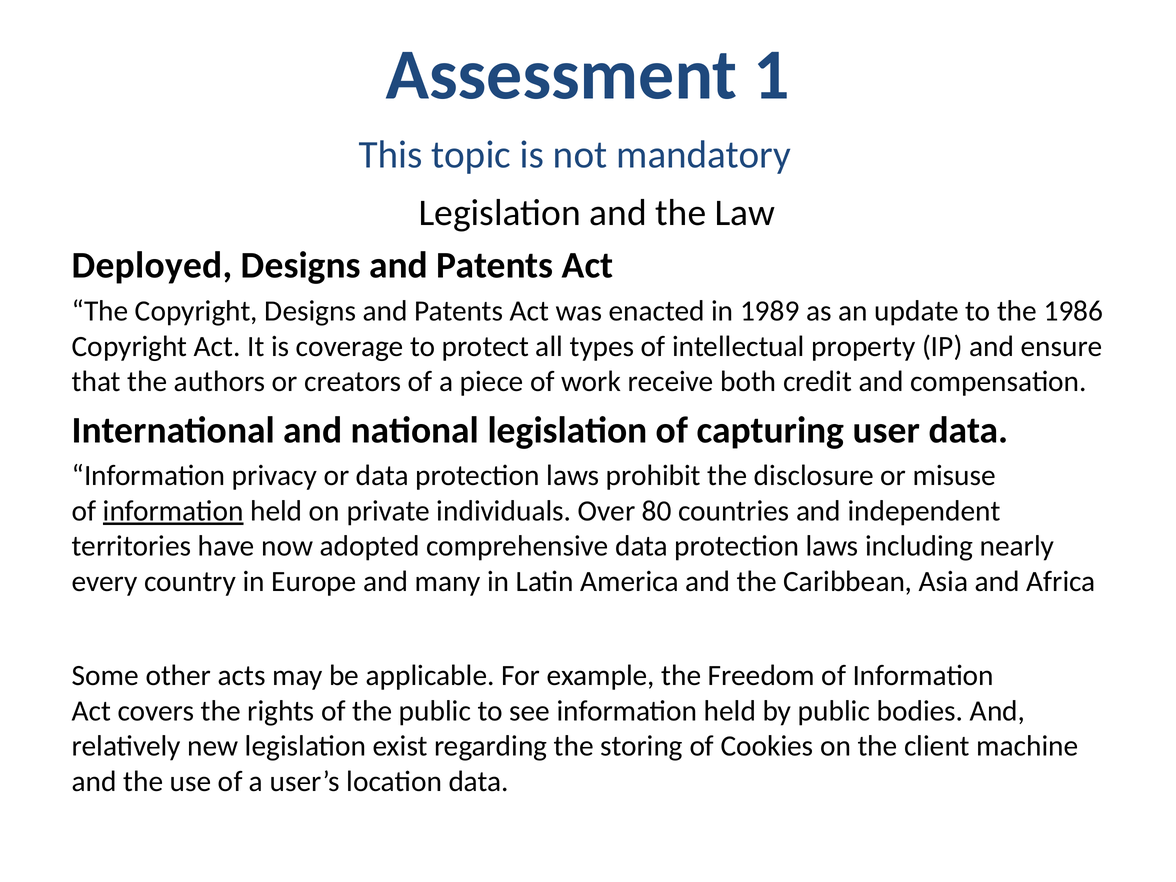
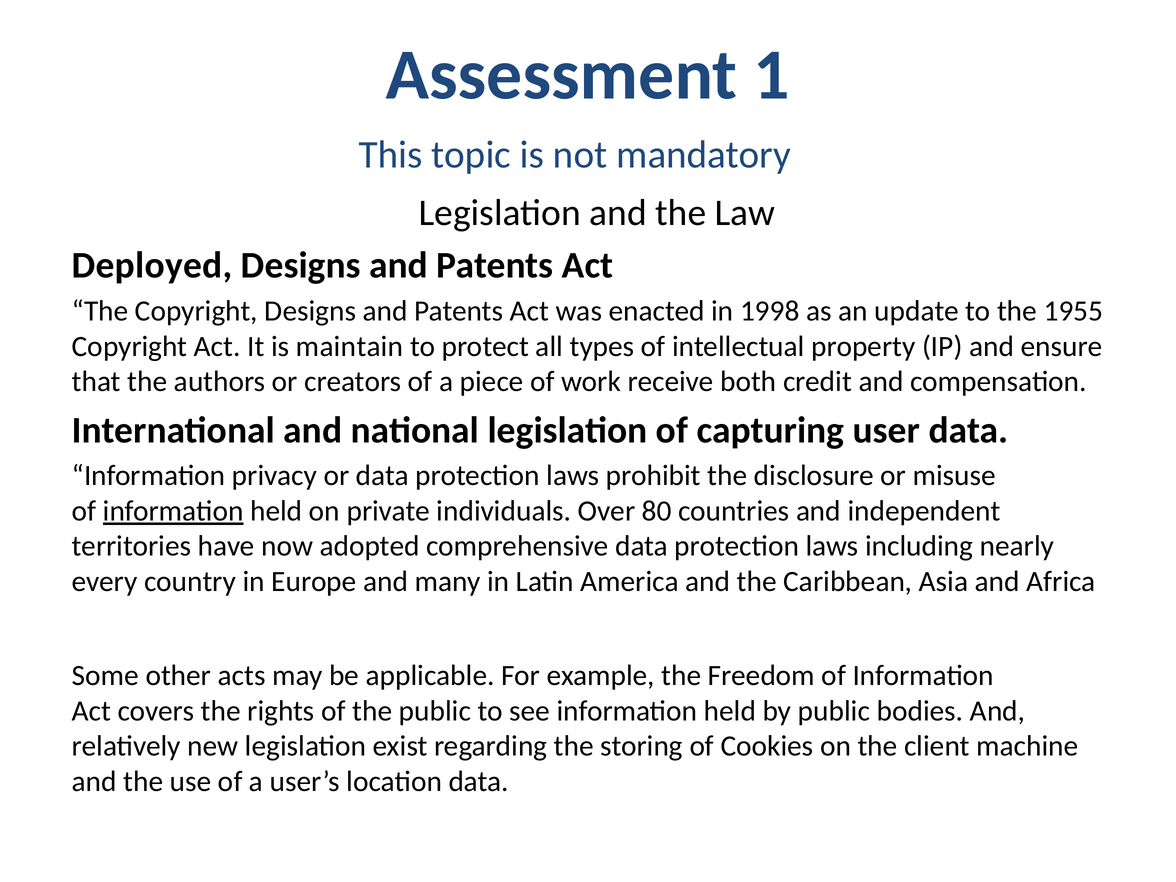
1989: 1989 -> 1998
1986: 1986 -> 1955
coverage: coverage -> maintain
